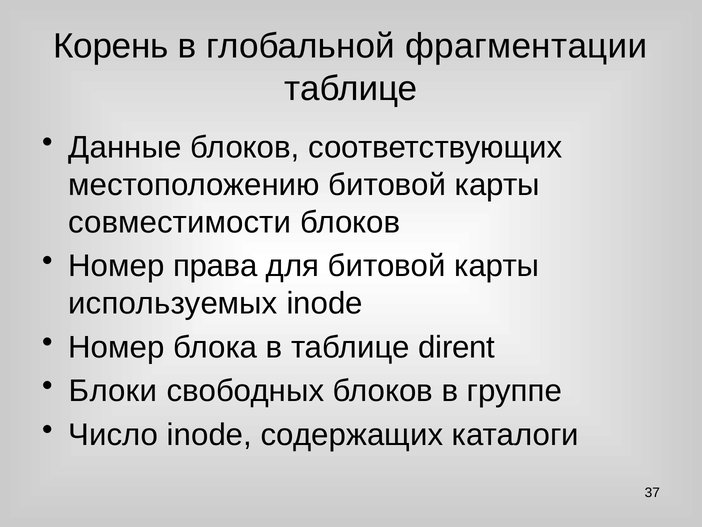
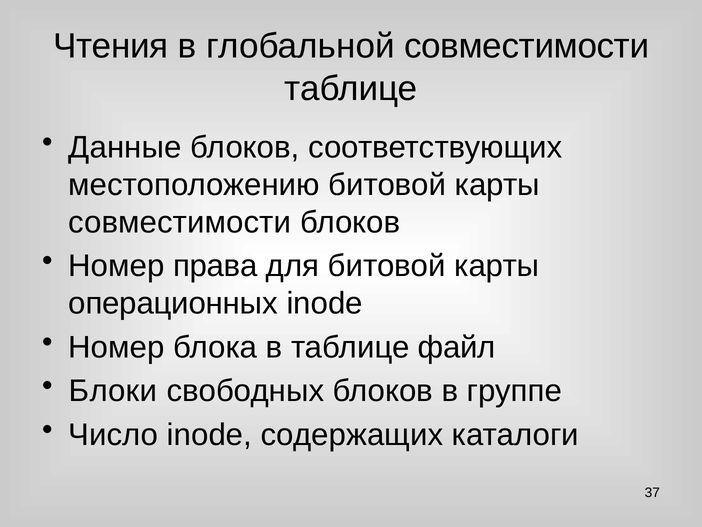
Корень: Корень -> Чтения
глобальной фрагментации: фрагментации -> совместимости
используемых: используемых -> операционных
dirent: dirent -> файл
